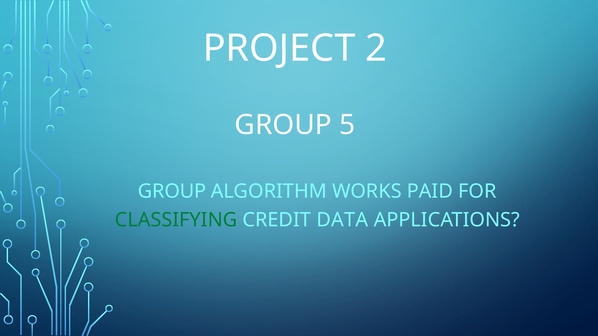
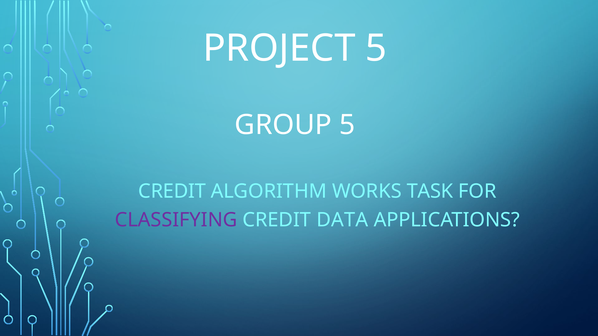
PROJECT 2: 2 -> 5
GROUP at (172, 192): GROUP -> CREDIT
PAID: PAID -> TASK
CLASSIFYING colour: green -> purple
